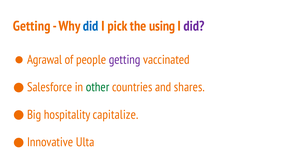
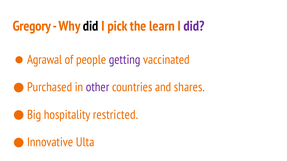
Getting at (32, 26): Getting -> Gregory
did at (91, 26) colour: blue -> black
using: using -> learn
Salesforce: Salesforce -> Purchased
other colour: green -> purple
capitalize: capitalize -> restricted
